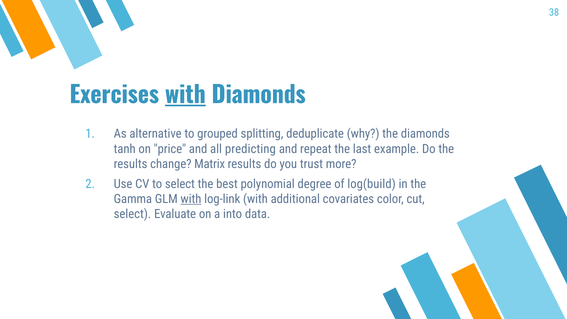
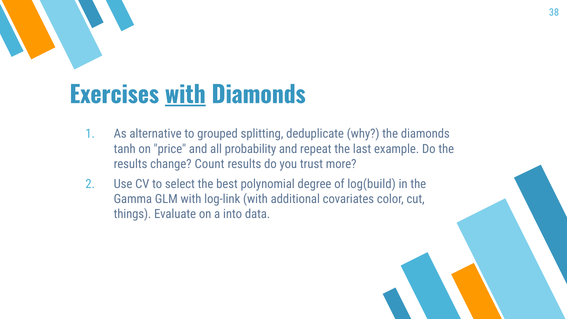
predicting: predicting -> probability
Matrix: Matrix -> Count
with at (191, 199) underline: present -> none
select at (132, 214): select -> things
